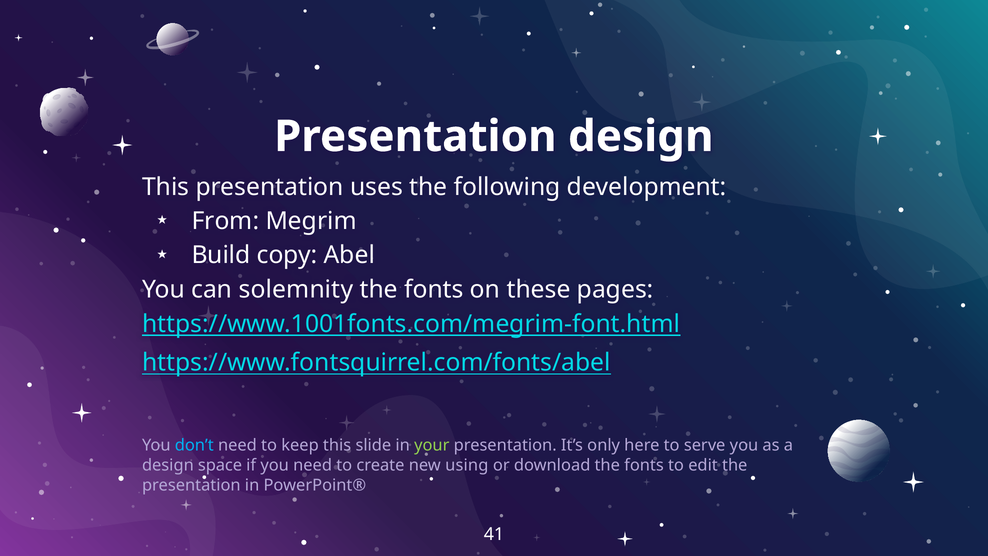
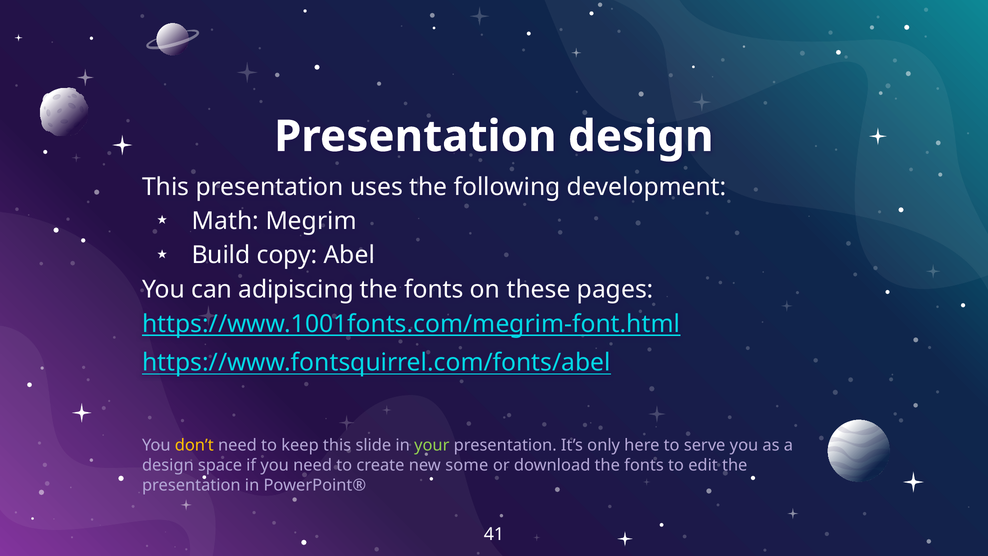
From: From -> Math
solemnity: solemnity -> adipiscing
don’t colour: light blue -> yellow
using: using -> some
